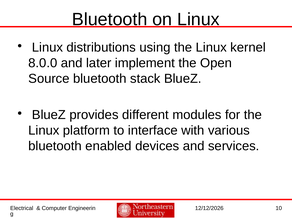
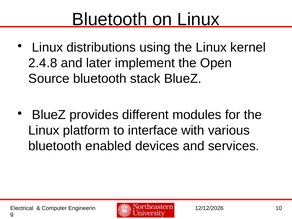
8.0.0: 8.0.0 -> 2.4.8
